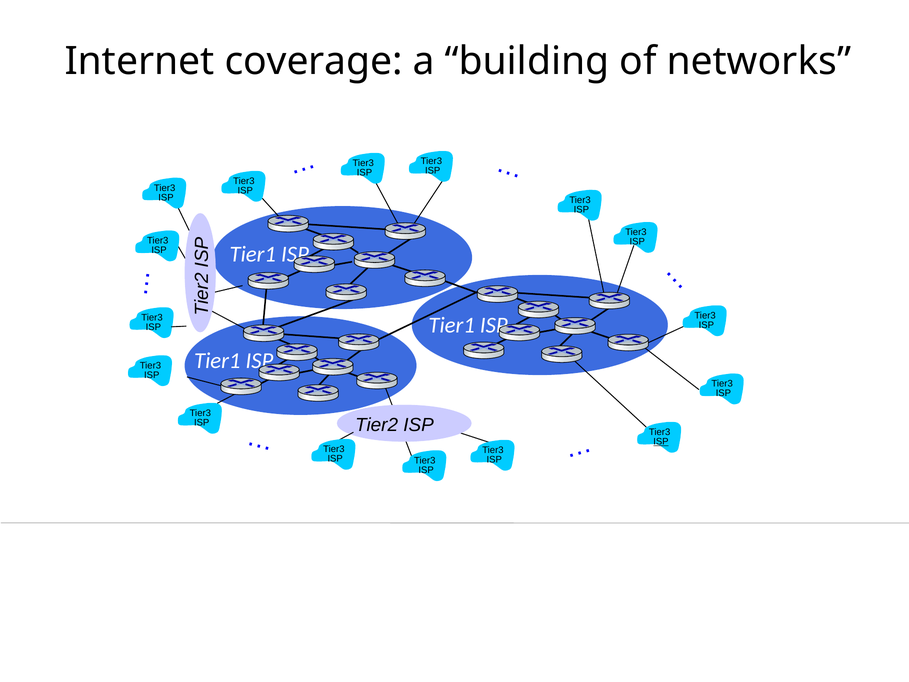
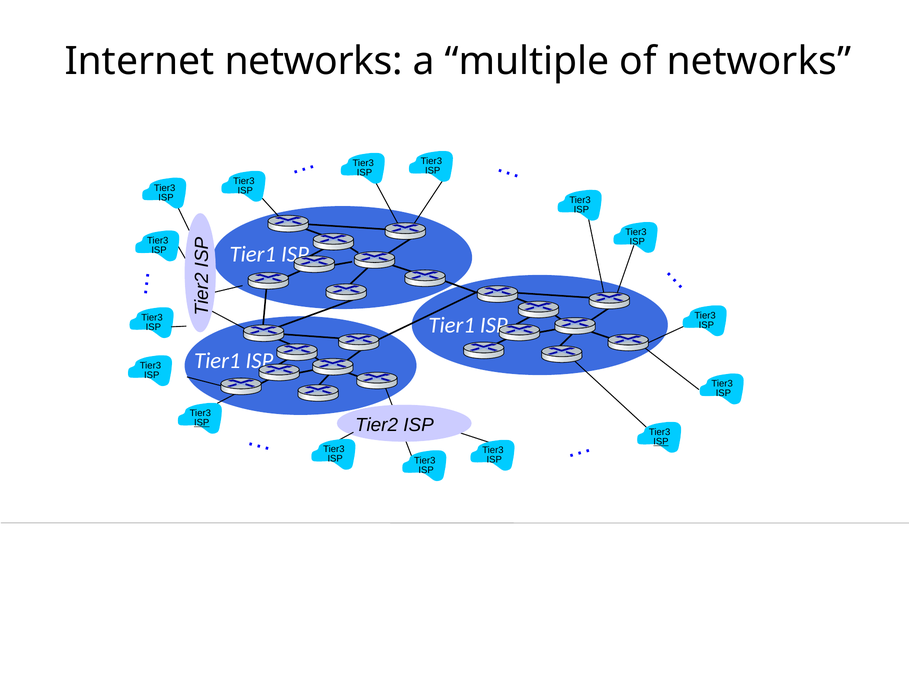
Internet coverage: coverage -> networks
building: building -> multiple
ISP at (202, 422) underline: none -> present
